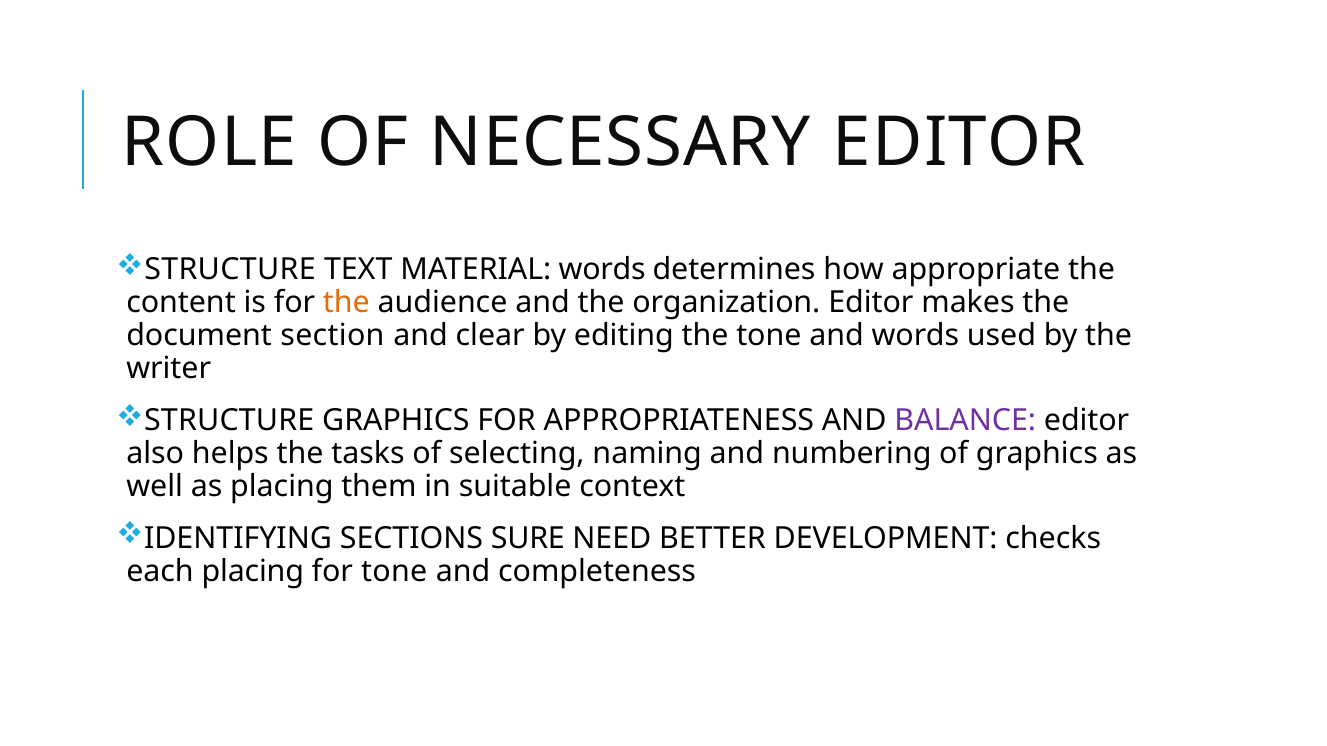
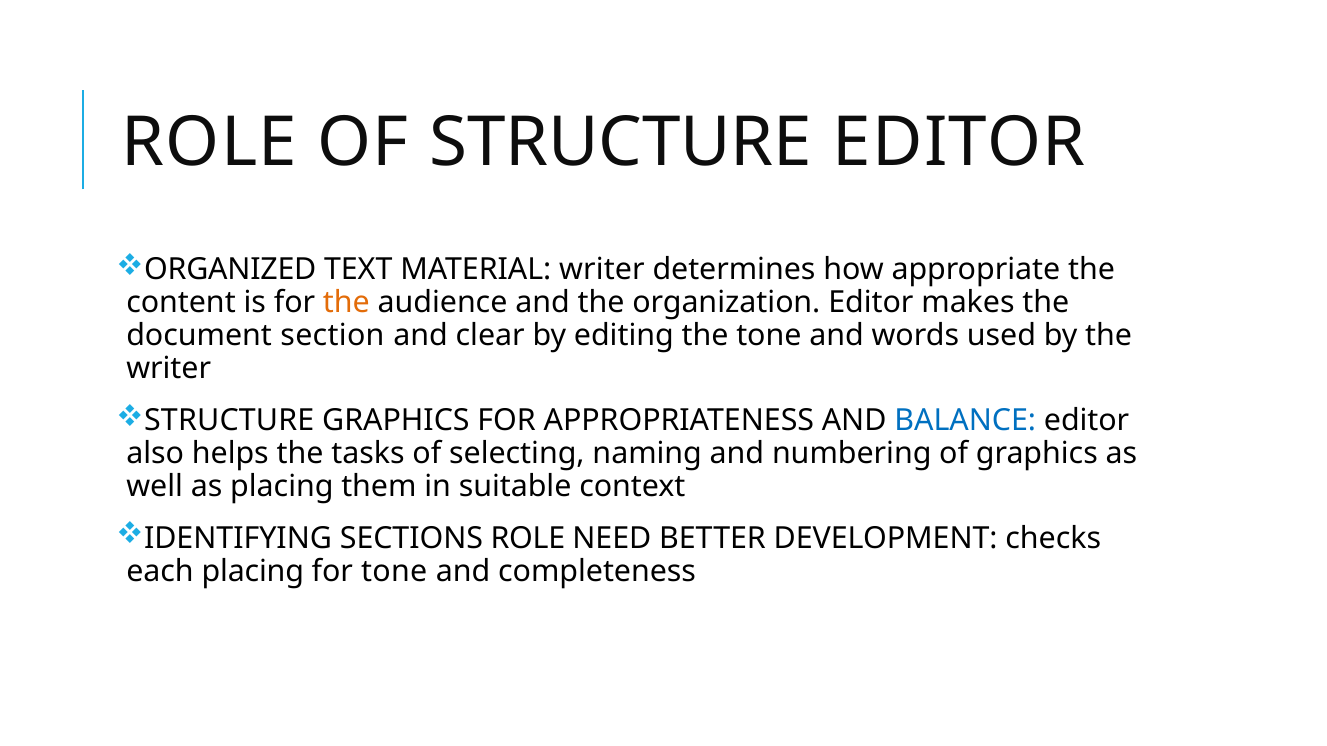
OF NECESSARY: NECESSARY -> STRUCTURE
STRUCTURE at (230, 270): STRUCTURE -> ORGANIZED
MATERIAL words: words -> writer
BALANCE colour: purple -> blue
SECTIONS SURE: SURE -> ROLE
